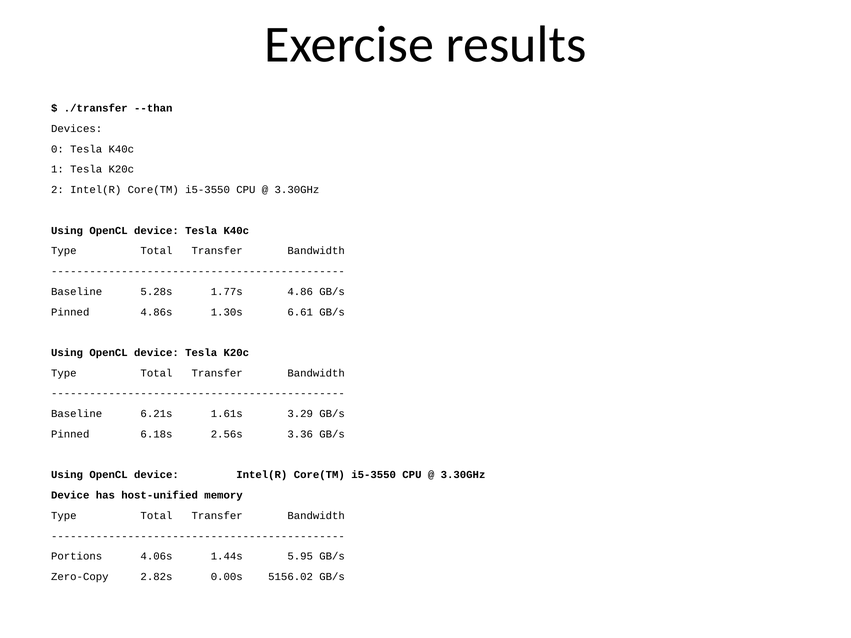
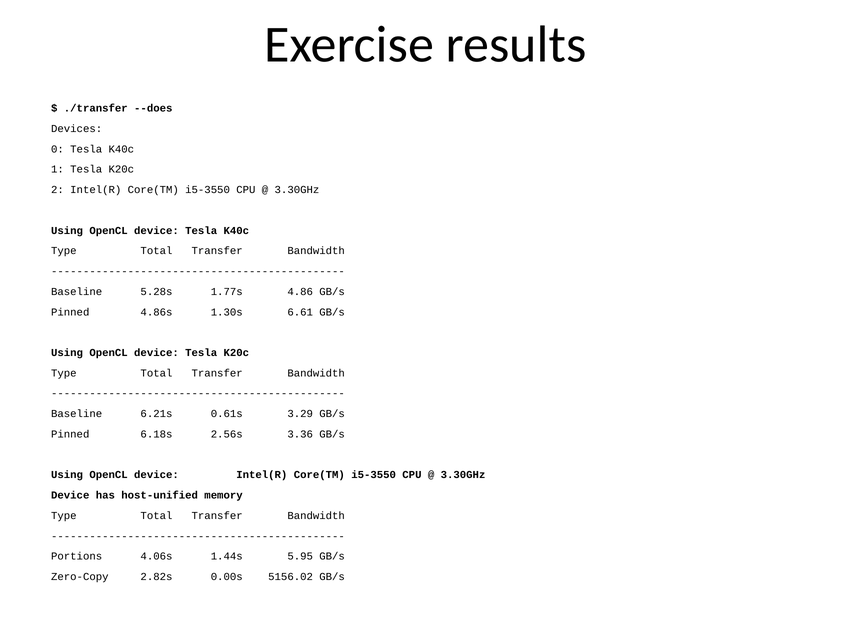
--than: --than -> --does
1.61s: 1.61s -> 0.61s
